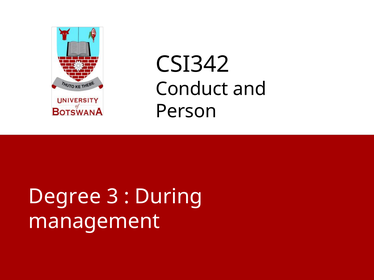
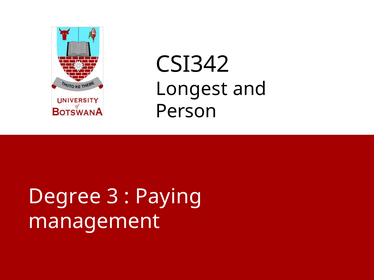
Conduct: Conduct -> Longest
During: During -> Paying
